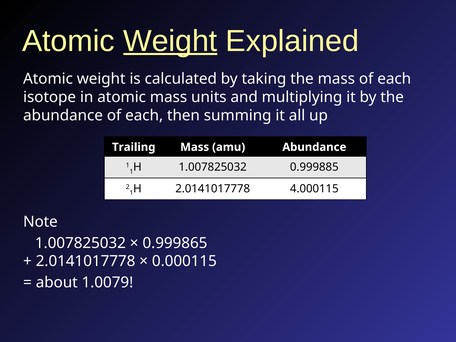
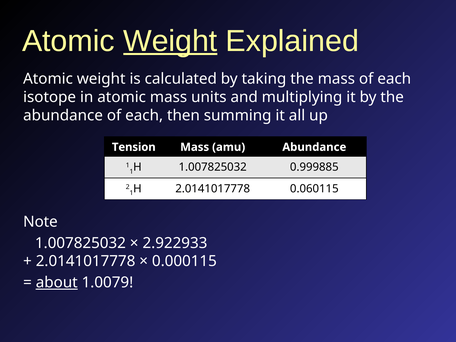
Trailing: Trailing -> Tension
4.000115: 4.000115 -> 0.060115
0.999865: 0.999865 -> 2.922933
about underline: none -> present
